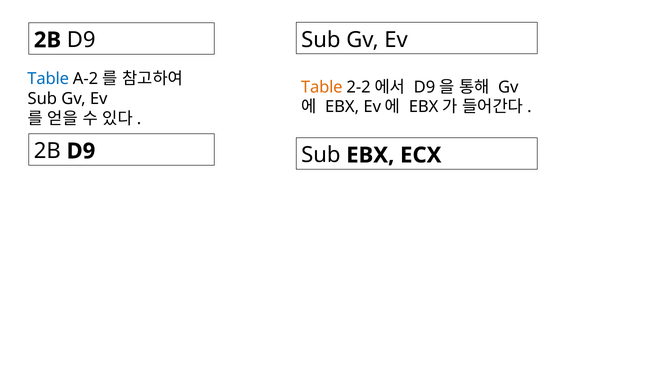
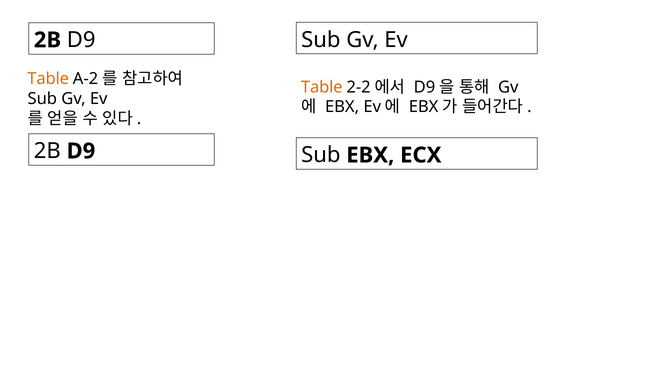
Table at (48, 79) colour: blue -> orange
